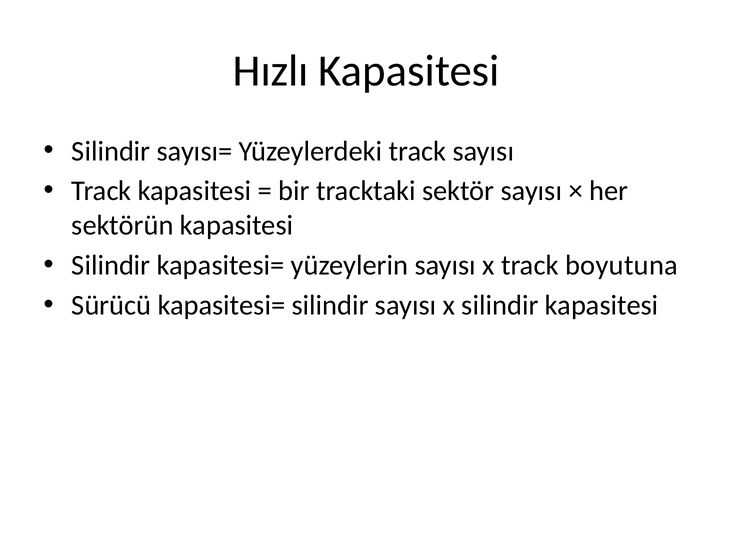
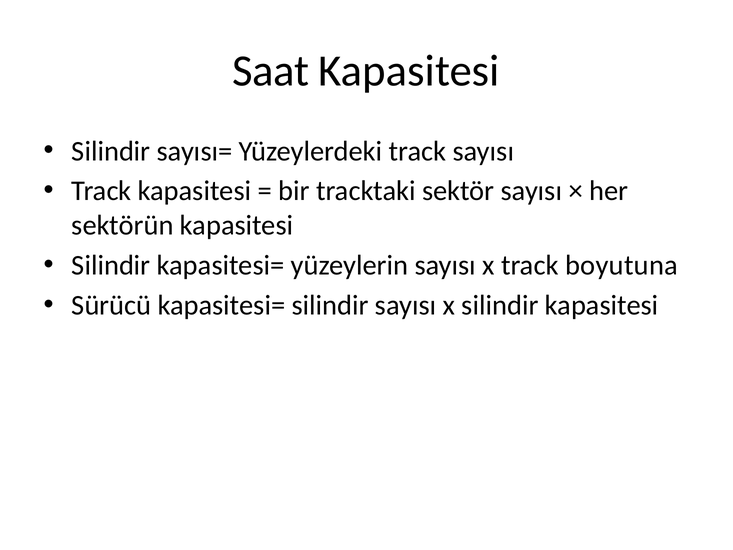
Hızlı: Hızlı -> Saat
